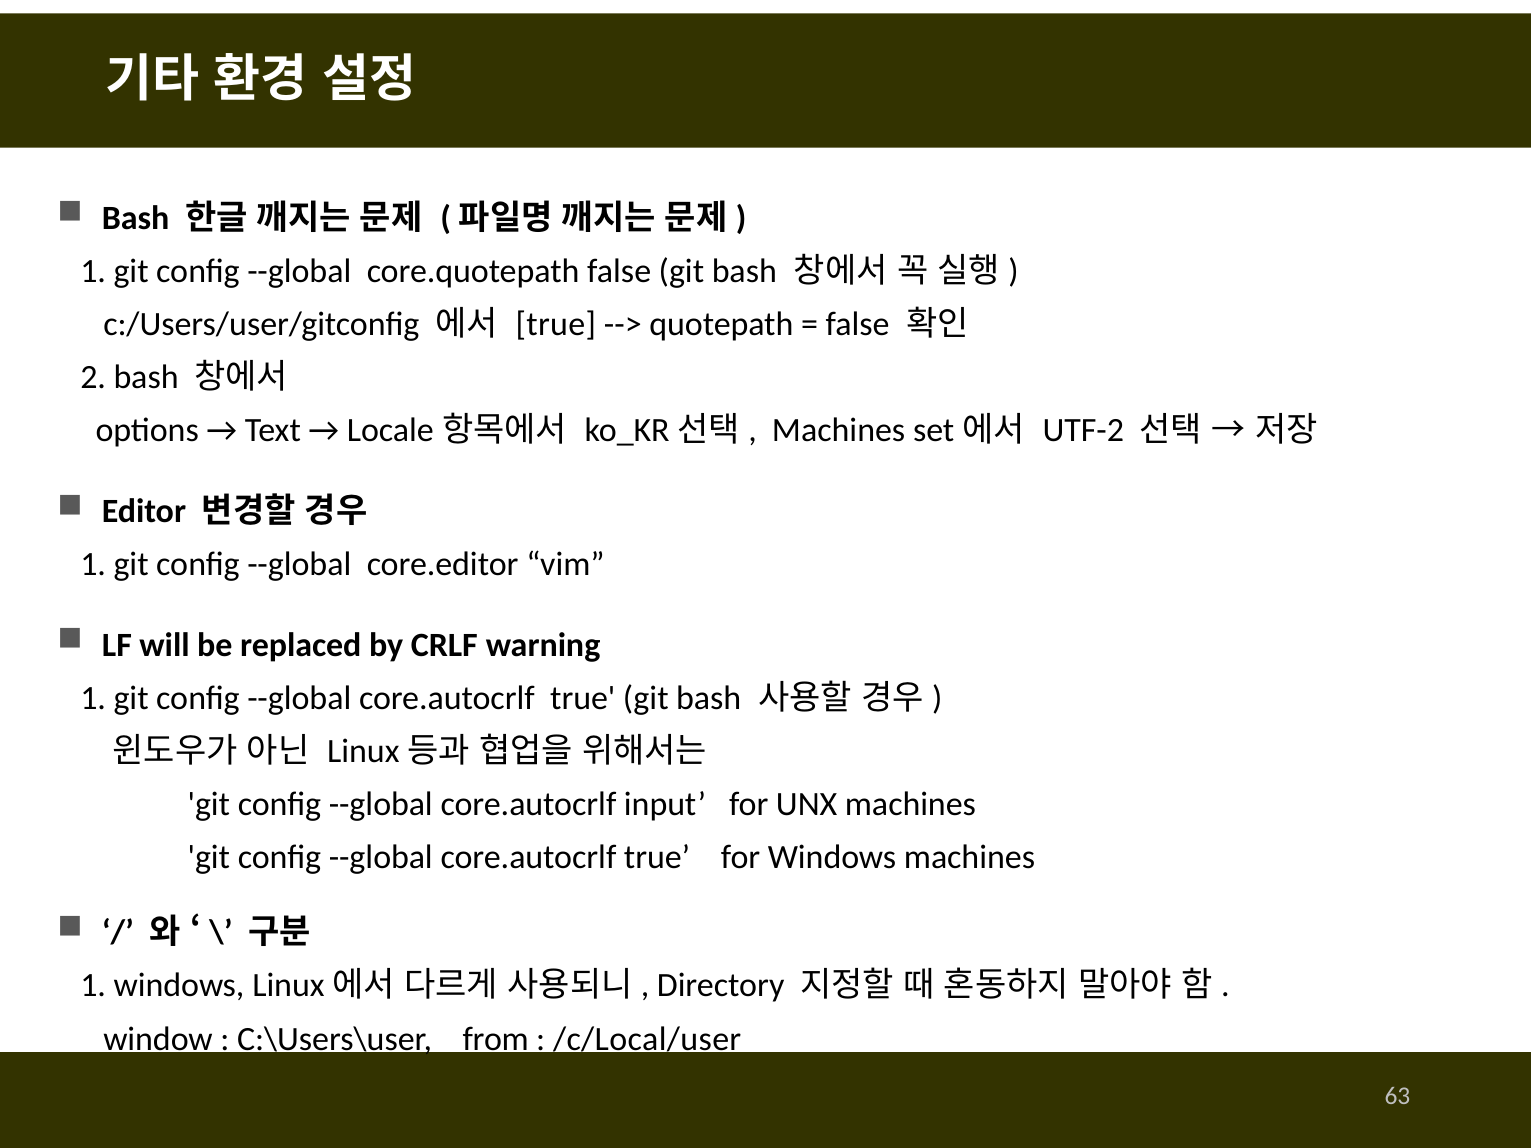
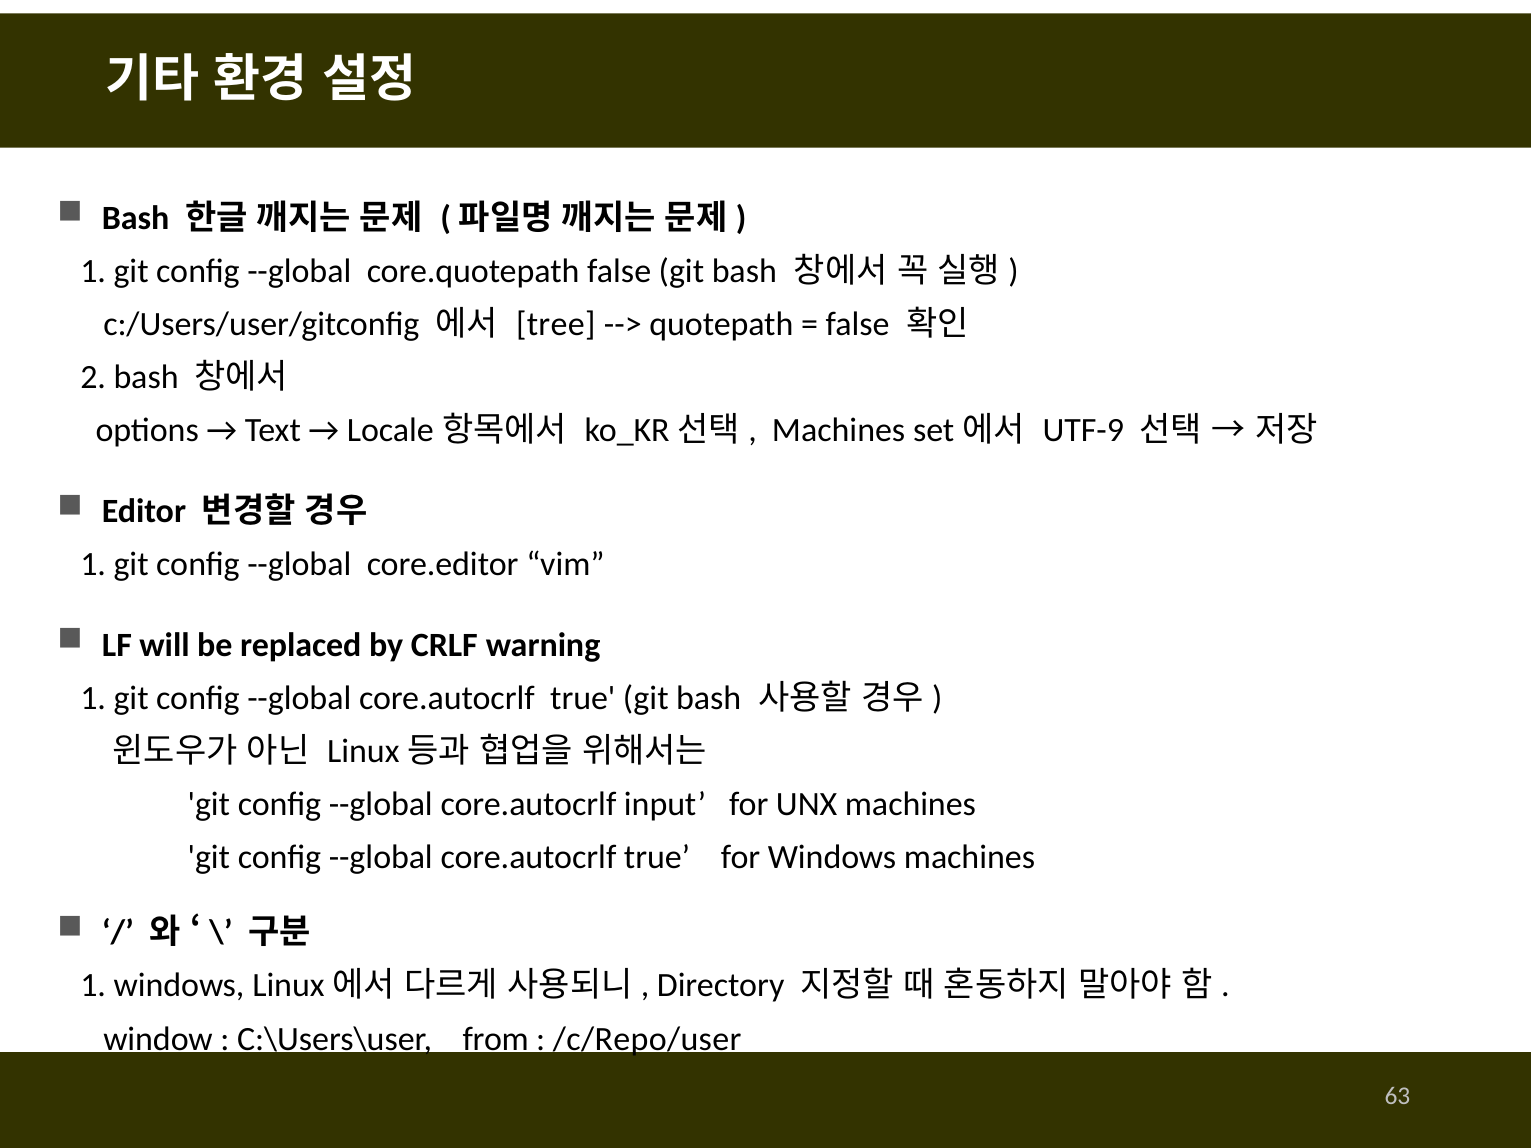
true at (556, 324): true -> tree
UTF-2: UTF-2 -> UTF-9
/c/Local/user: /c/Local/user -> /c/Repo/user
